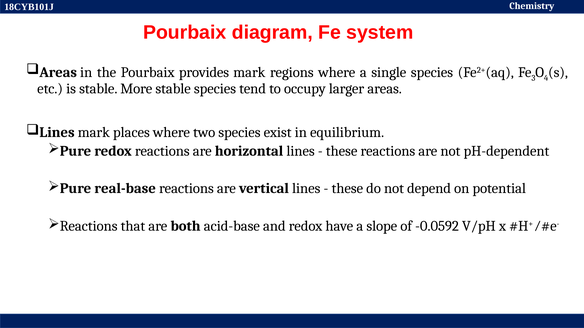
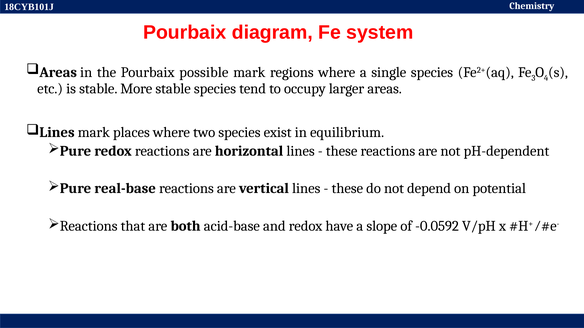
provides: provides -> possible
